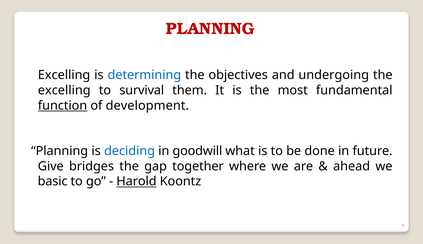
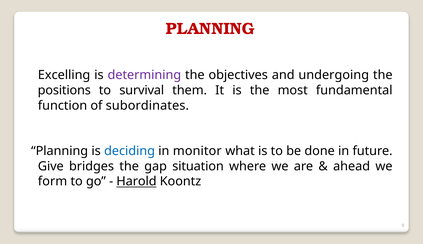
determining colour: blue -> purple
excelling at (64, 90): excelling -> positions
function underline: present -> none
development: development -> subordinates
goodwill: goodwill -> monitor
together: together -> situation
basic: basic -> form
